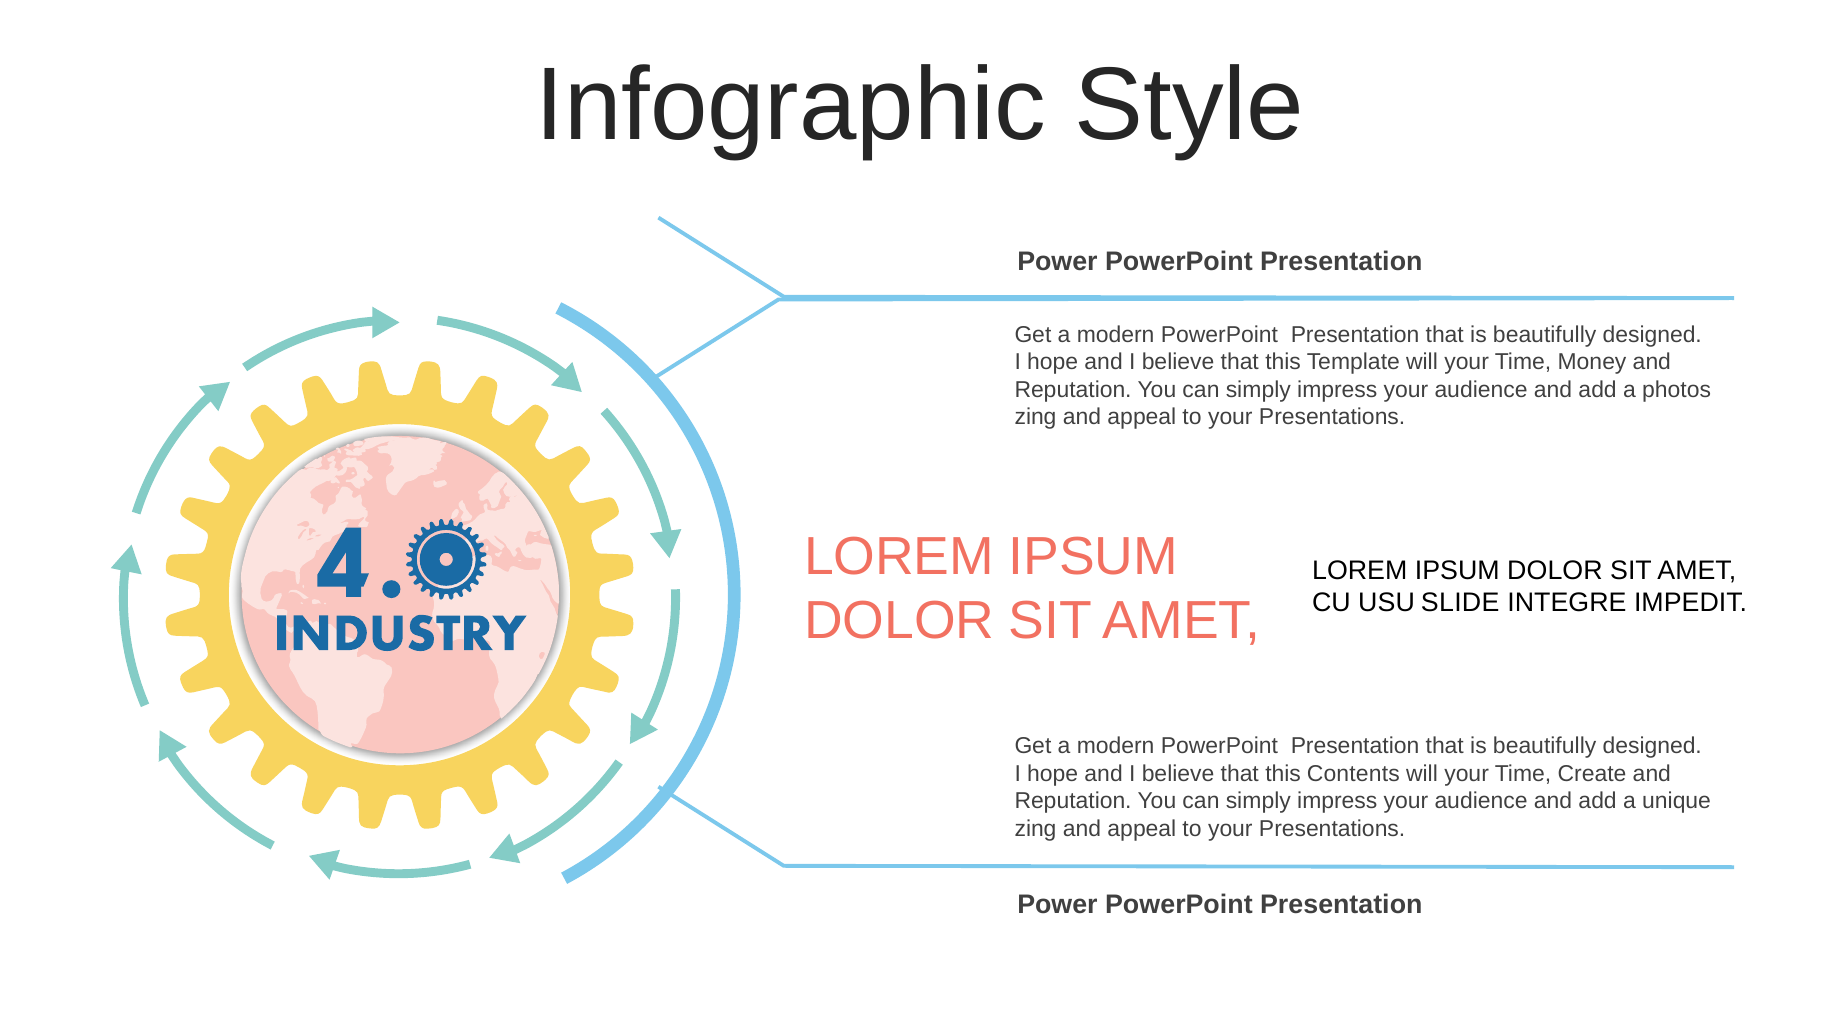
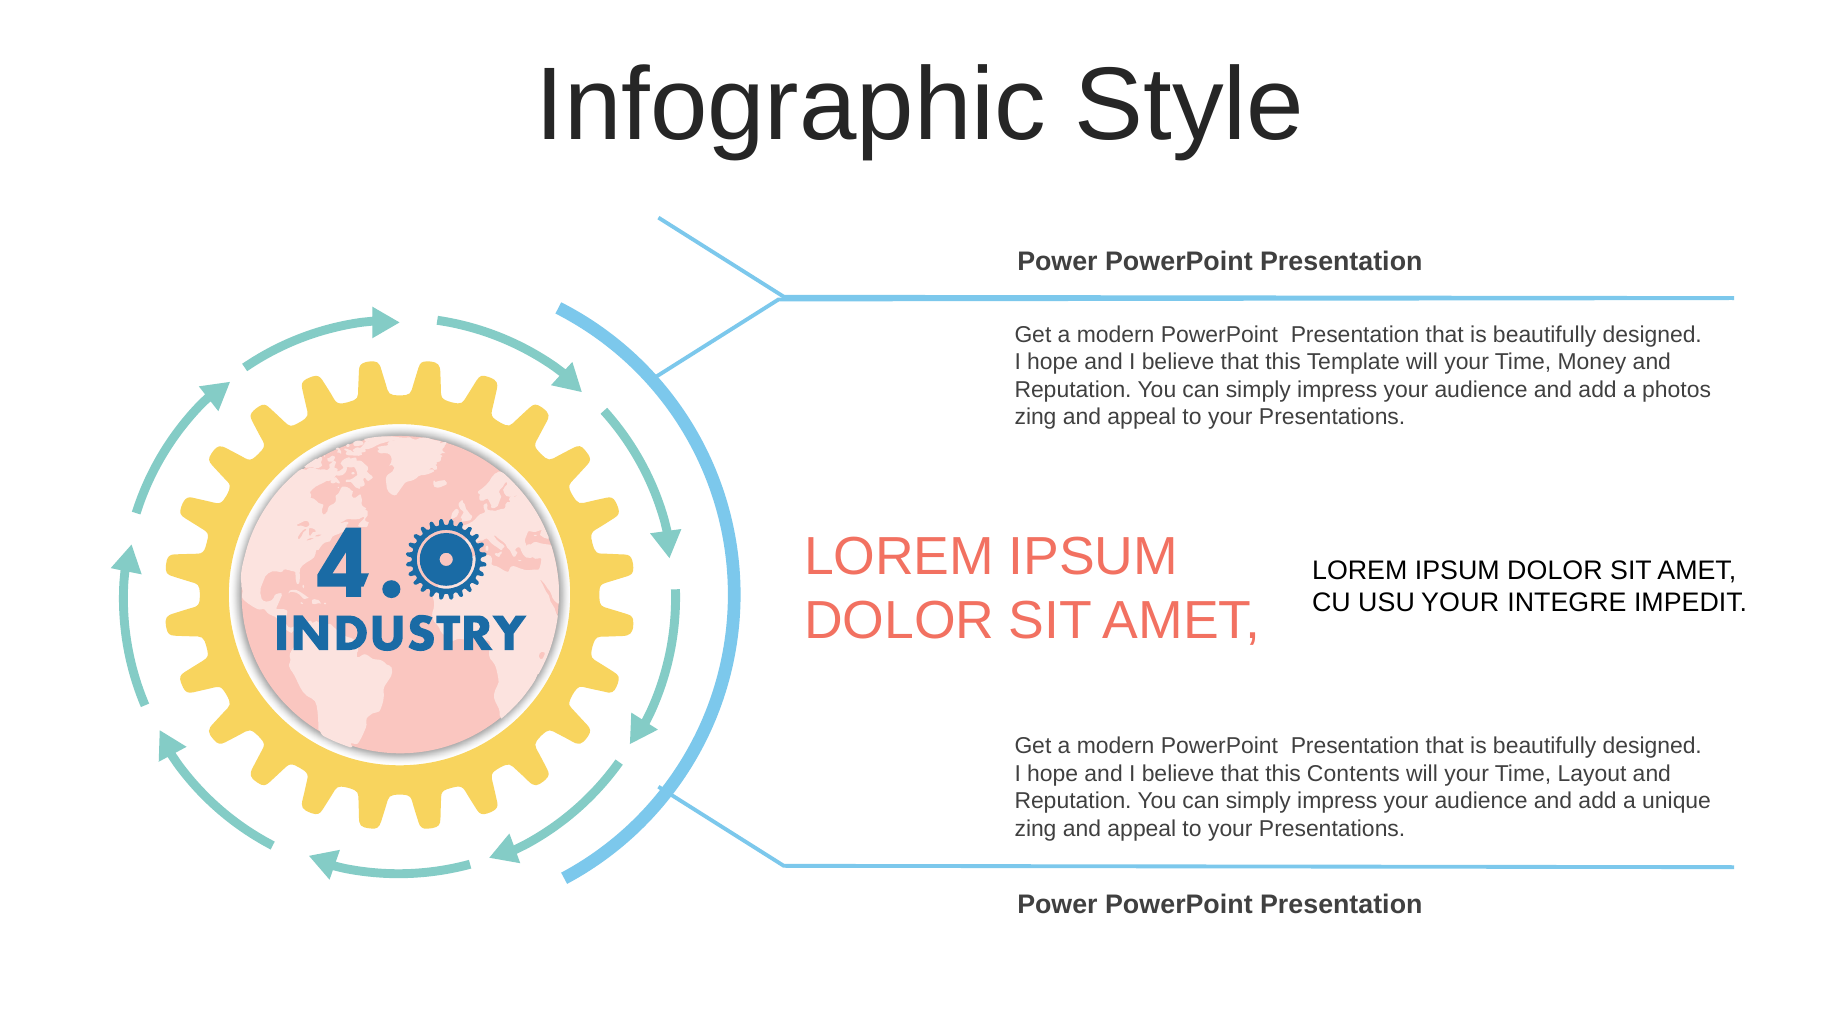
USU SLIDE: SLIDE -> YOUR
Create: Create -> Layout
